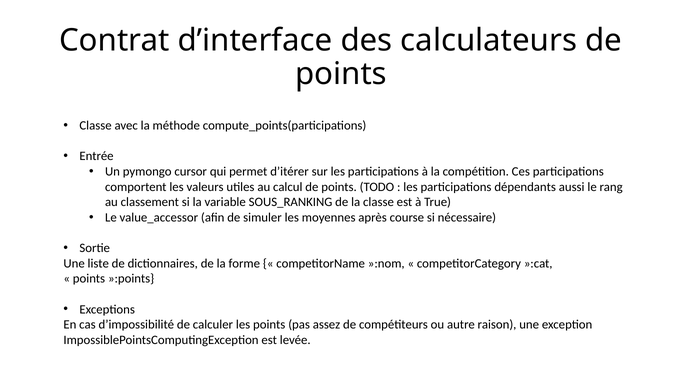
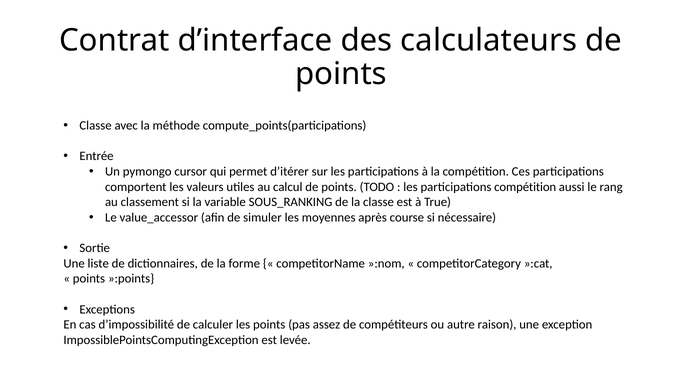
participations dépendants: dépendants -> compétition
